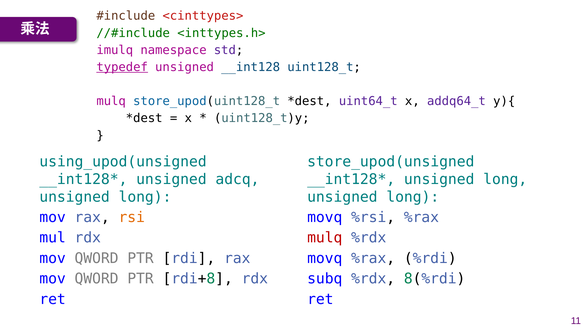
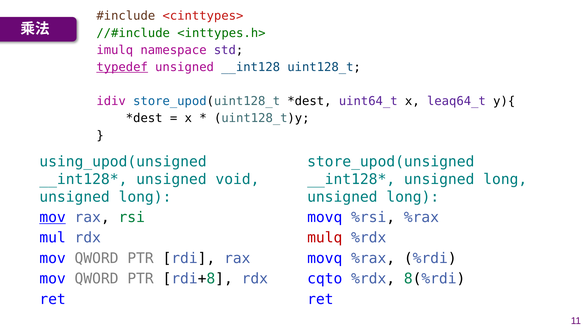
mulq at (111, 101): mulq -> idiv
addq64_t: addq64_t -> leaq64_t
adcq: adcq -> void
mov at (53, 217) underline: none -> present
rsi colour: orange -> green
subq: subq -> cqto
